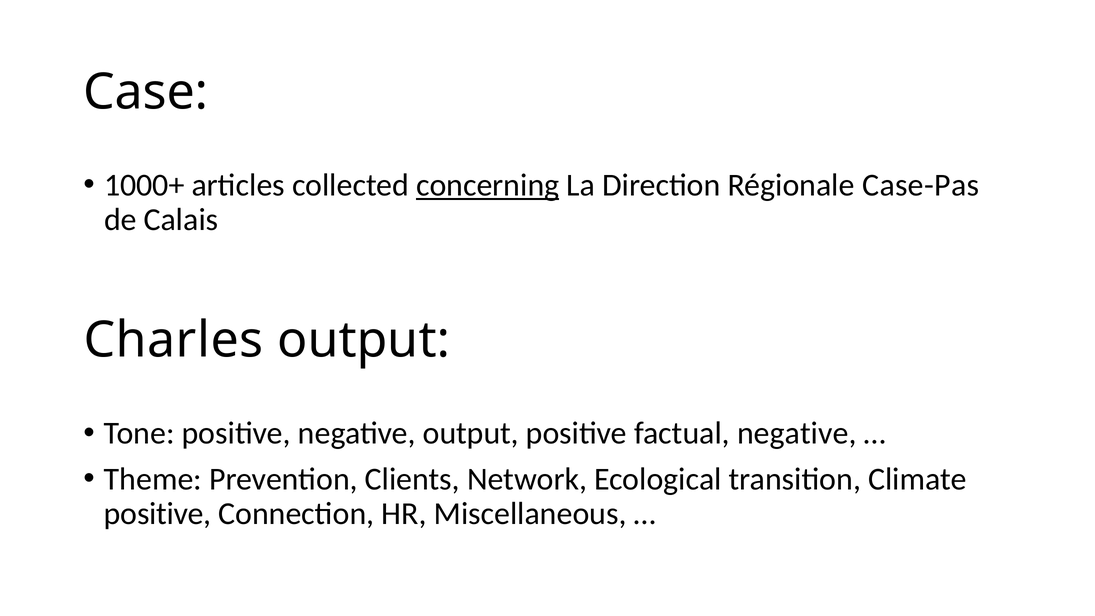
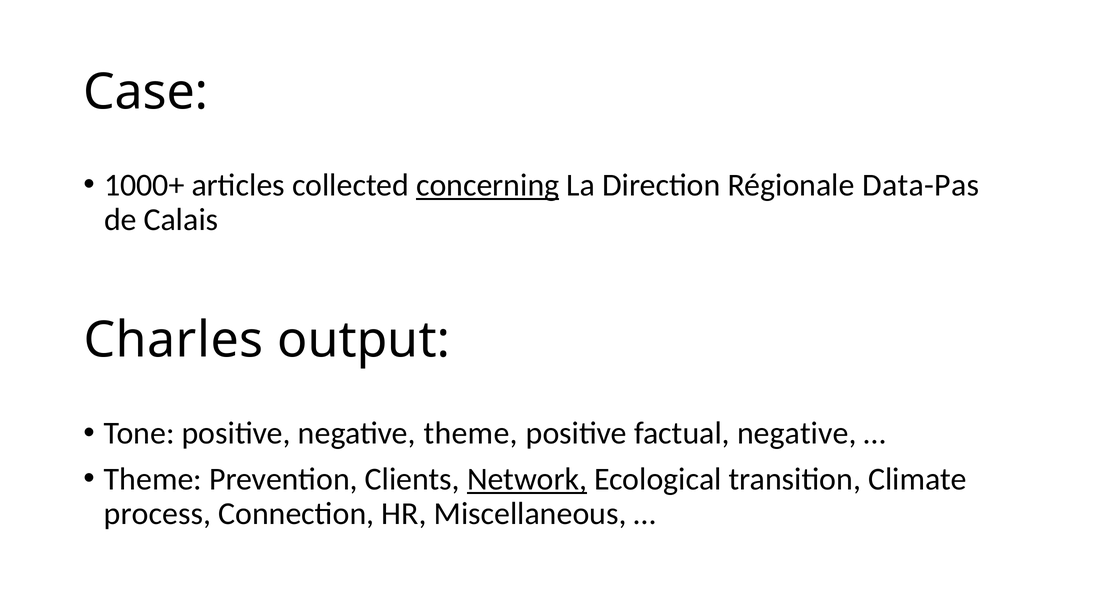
Case-Pas: Case-Pas -> Data-Pas
negative output: output -> theme
Network underline: none -> present
positive at (158, 513): positive -> process
